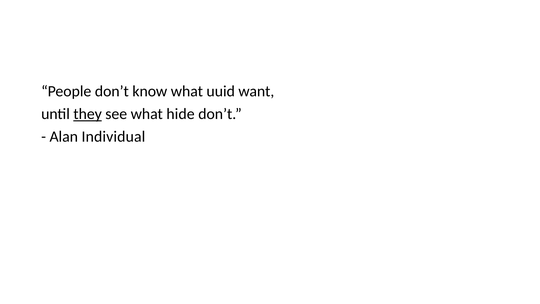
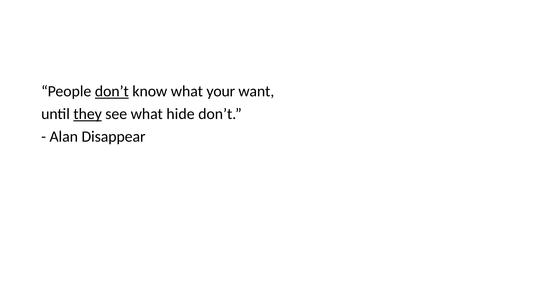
don’t at (112, 91) underline: none -> present
uuid: uuid -> your
Individual: Individual -> Disappear
